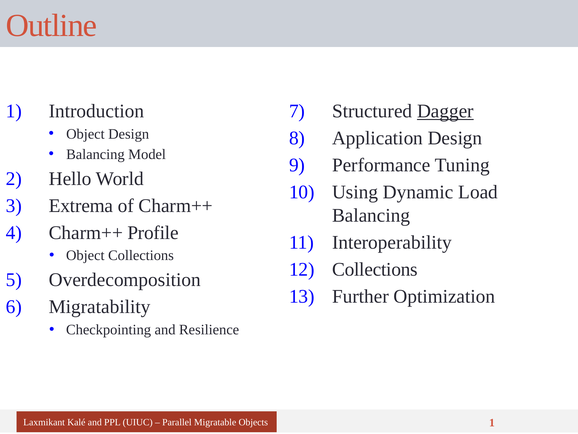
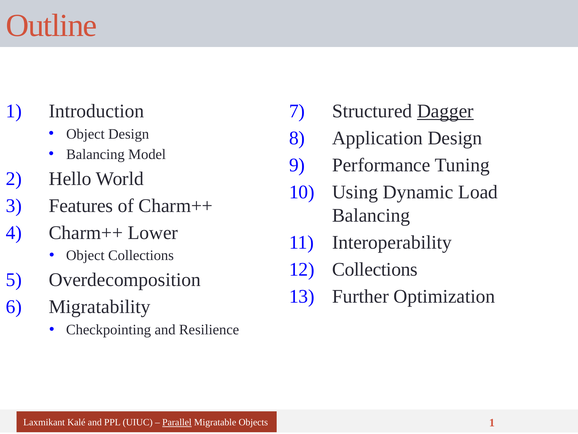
Extrema: Extrema -> Features
Profile: Profile -> Lower
Parallel underline: none -> present
